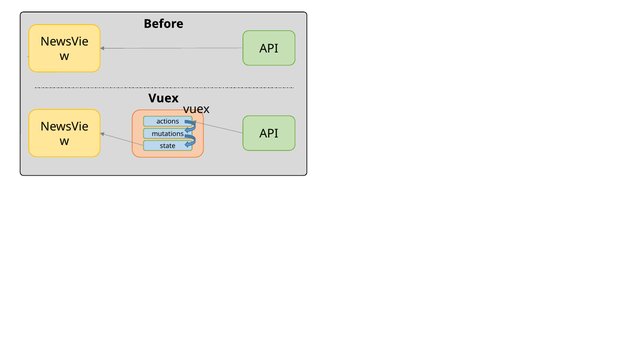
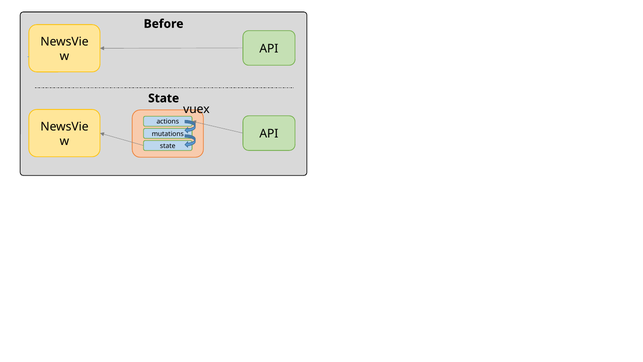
Vuex at (163, 98): Vuex -> State
